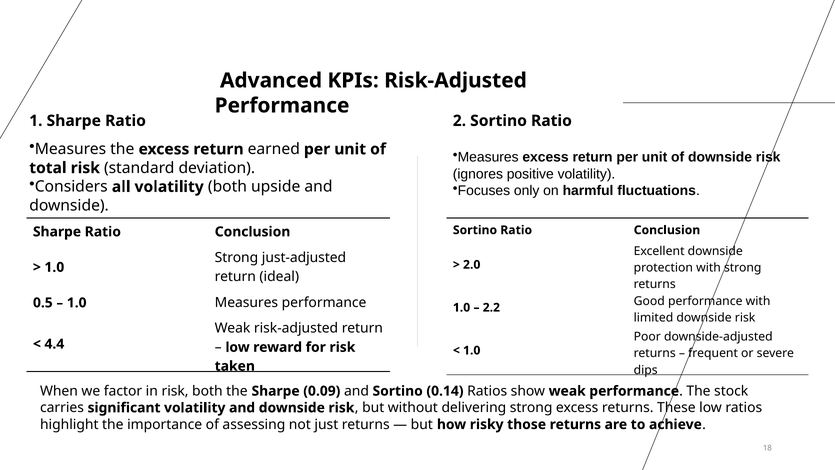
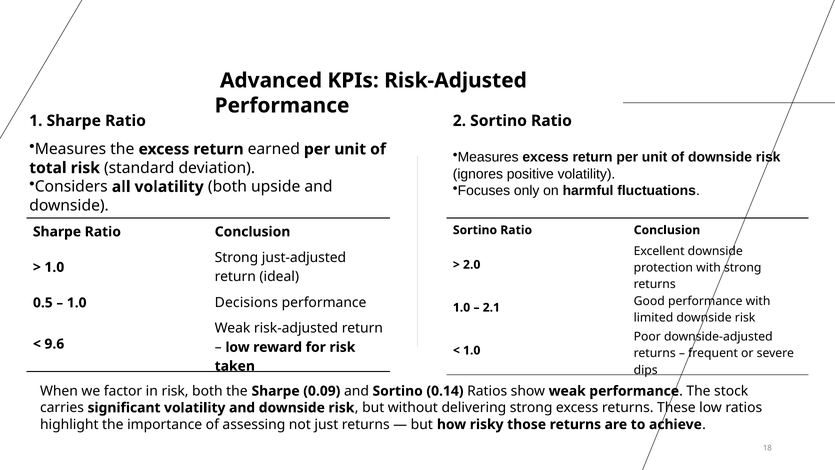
1.0 Measures: Measures -> Decisions
2.2: 2.2 -> 2.1
4.4: 4.4 -> 9.6
